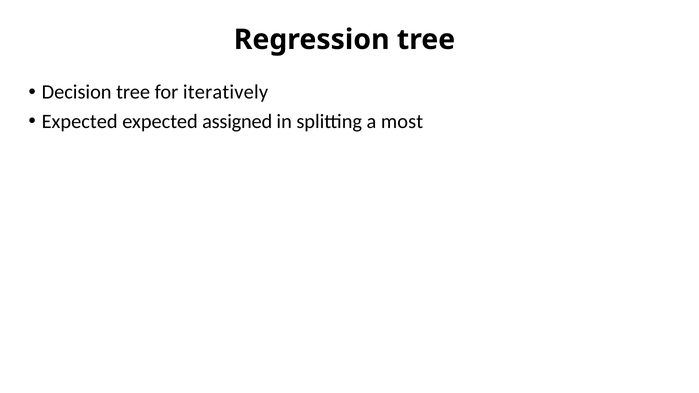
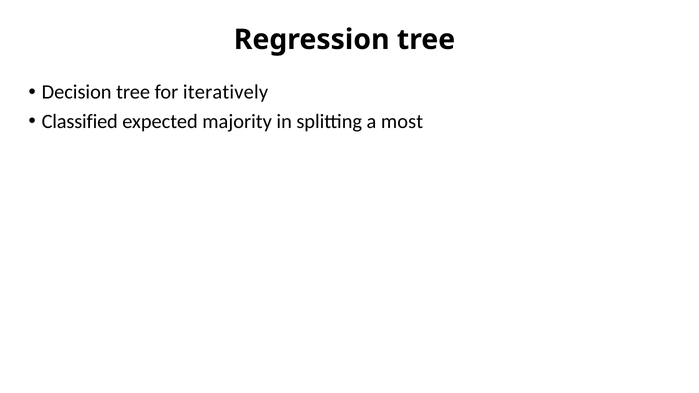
Expected at (80, 121): Expected -> Classified
assigned: assigned -> majority
